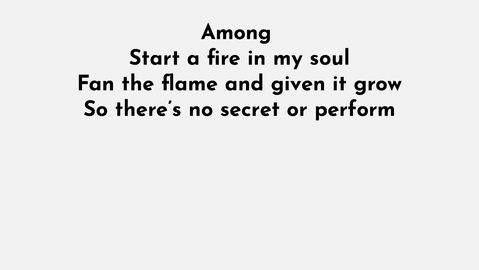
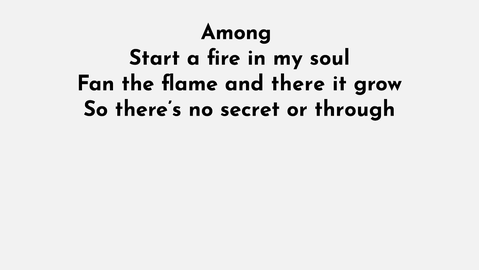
given: given -> there
perform: perform -> through
